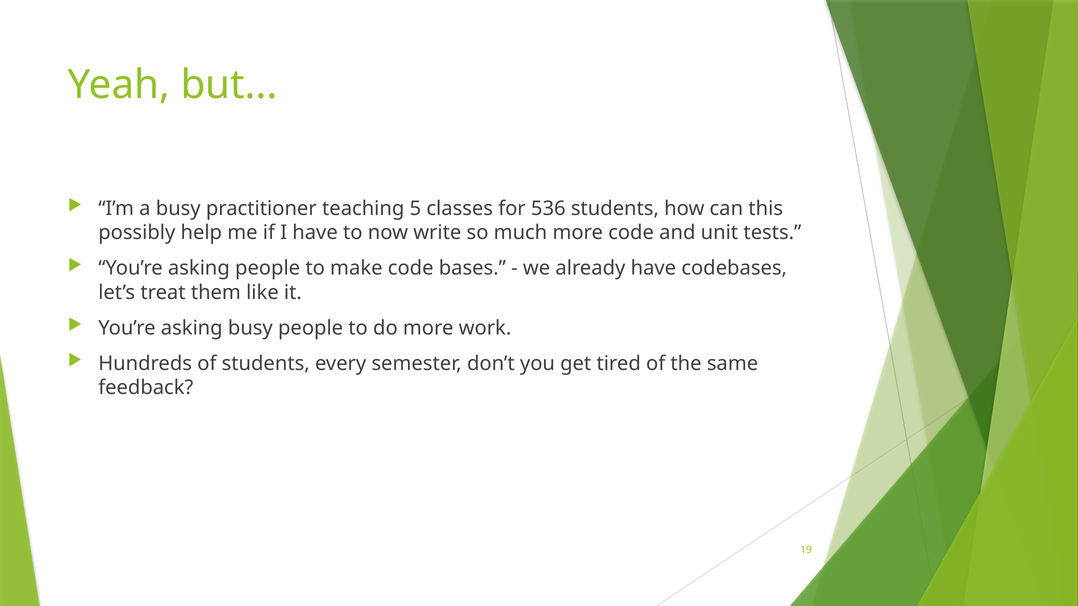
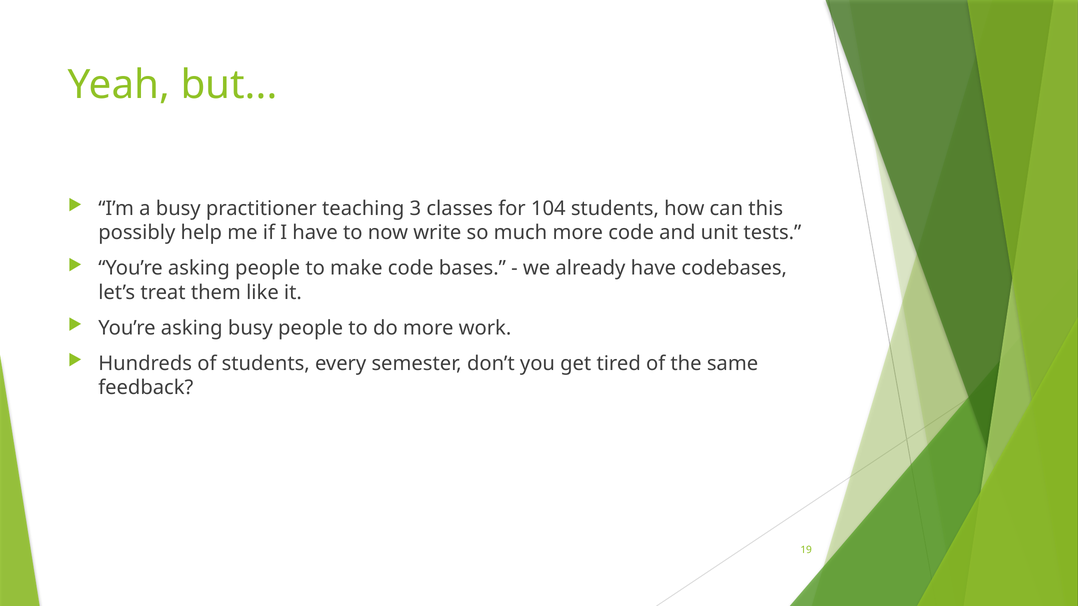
5: 5 -> 3
536: 536 -> 104
